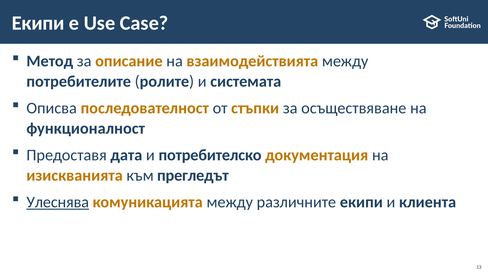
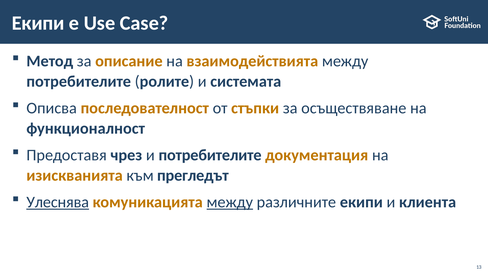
дата: дата -> чрез
и потребителско: потребителско -> потребителите
между at (230, 203) underline: none -> present
